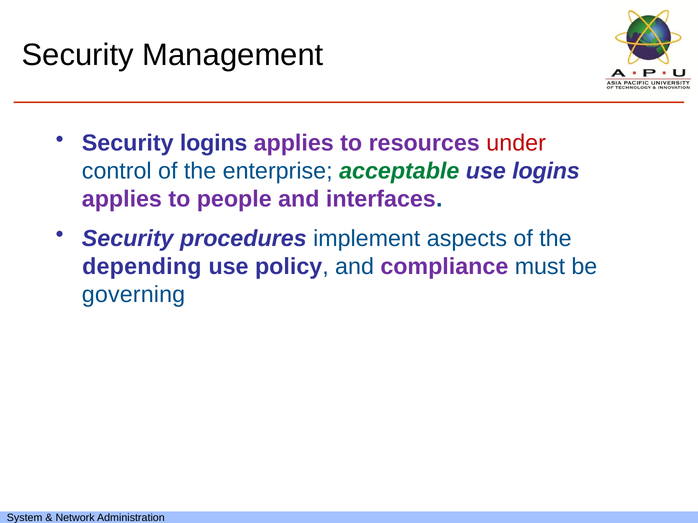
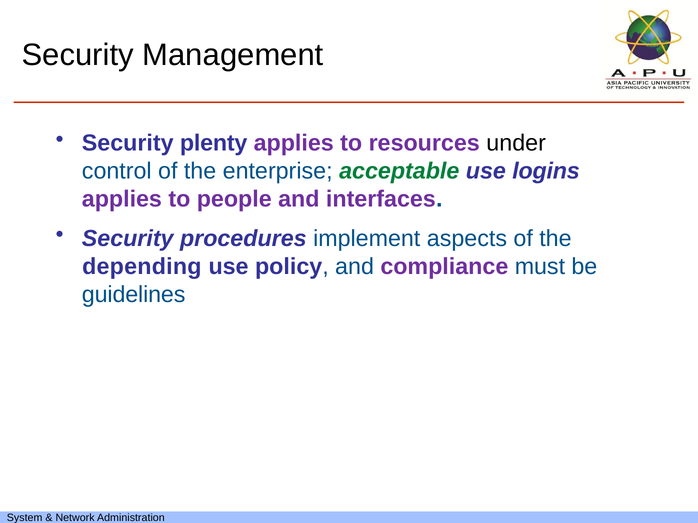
Security logins: logins -> plenty
under colour: red -> black
governing: governing -> guidelines
